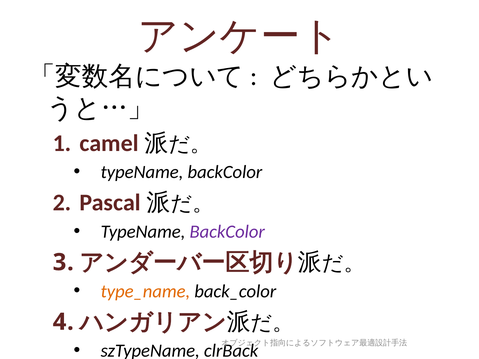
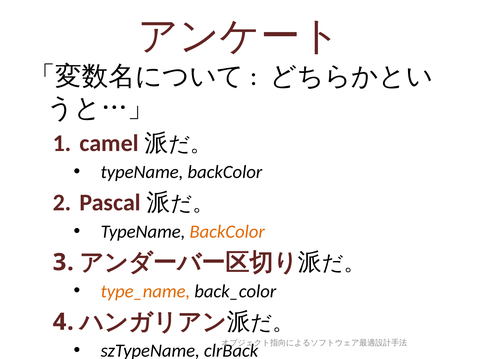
BackColor at (227, 232) colour: purple -> orange
